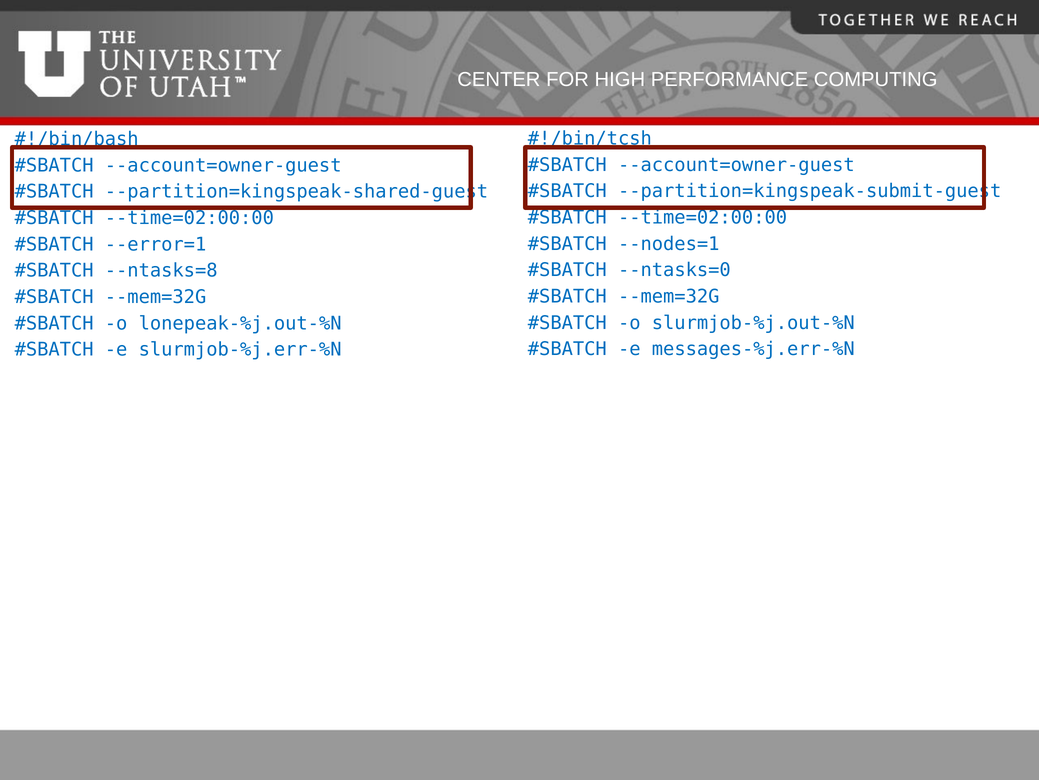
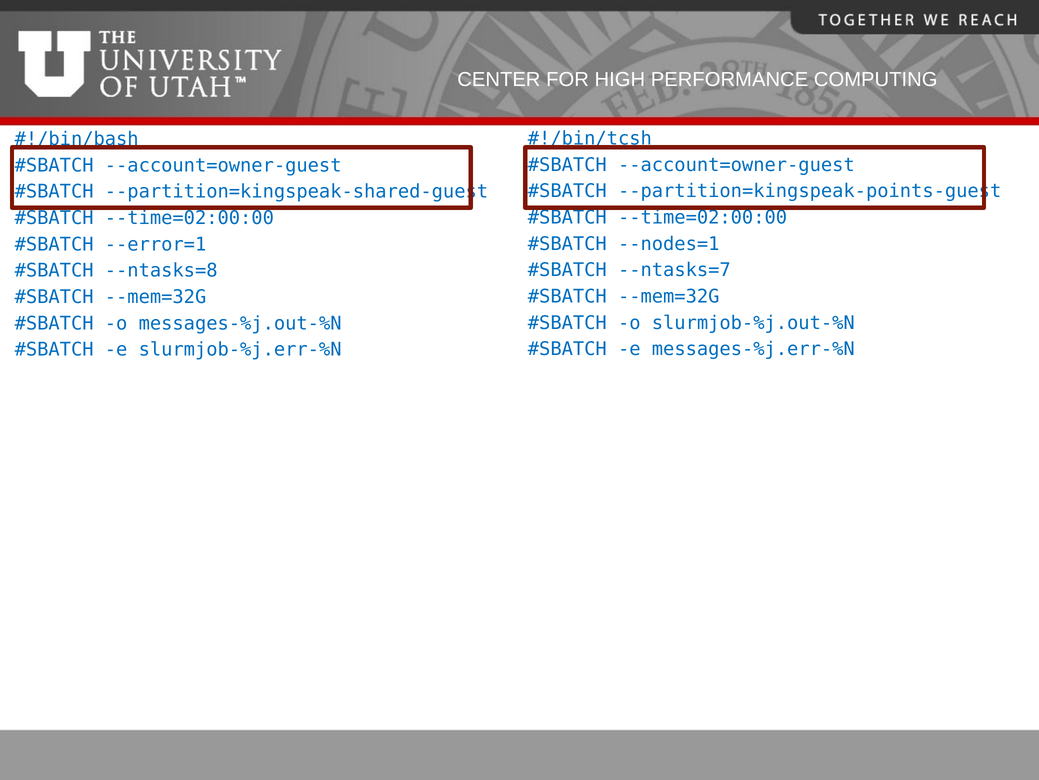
--partition=kingspeak-submit-guest: --partition=kingspeak-submit-guest -> --partition=kingspeak-points-guest
--ntasks=0: --ntasks=0 -> --ntasks=7
lonepeak-%j.out-%N: lonepeak-%j.out-%N -> messages-%j.out-%N
